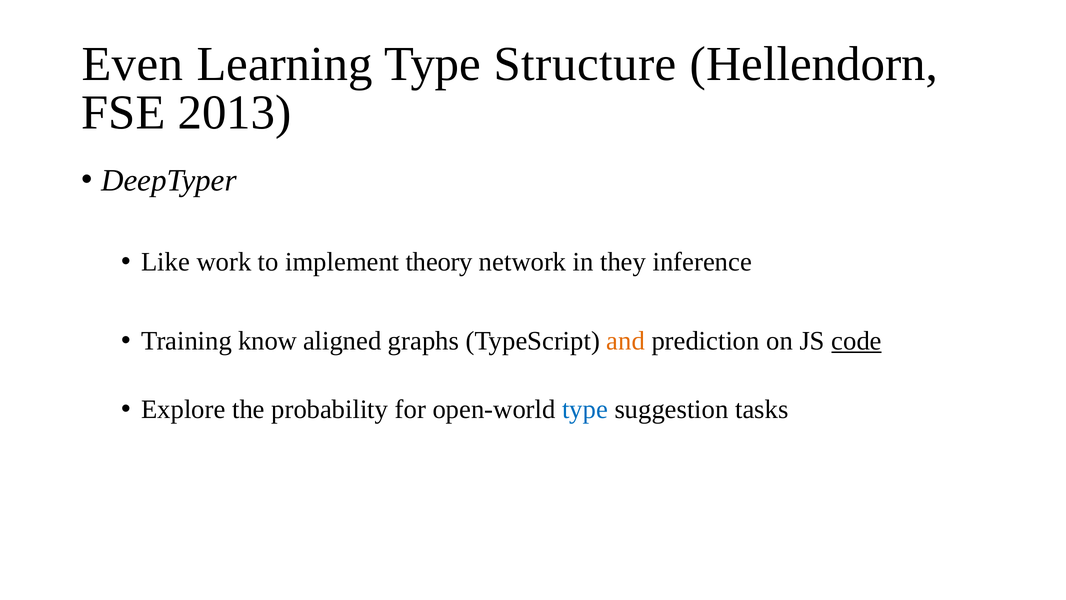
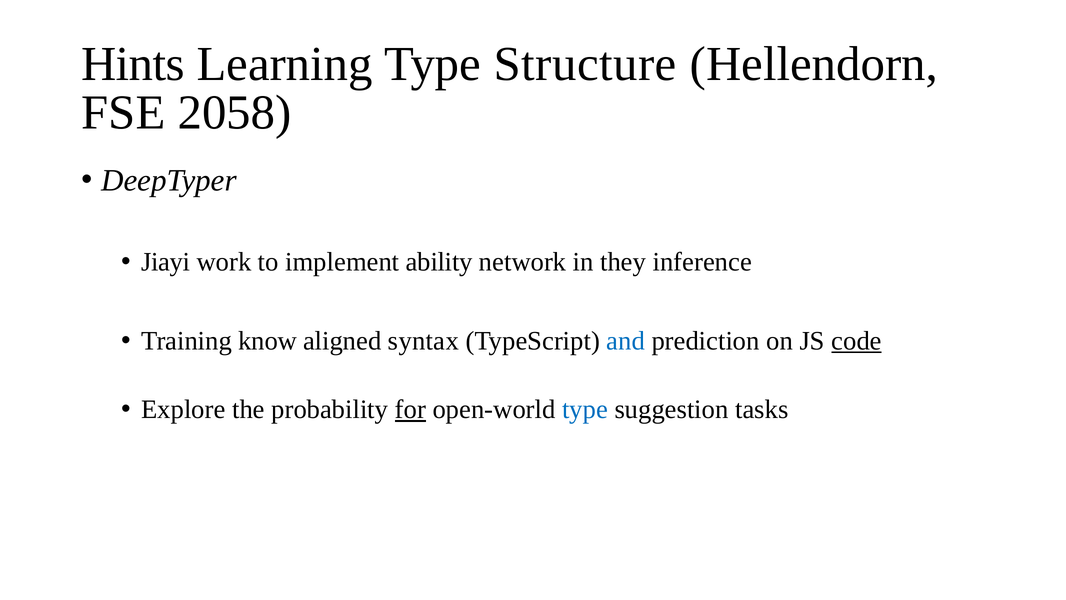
Even: Even -> Hints
2013: 2013 -> 2058
Like: Like -> Jiayi
theory: theory -> ability
graphs: graphs -> syntax
and colour: orange -> blue
for underline: none -> present
